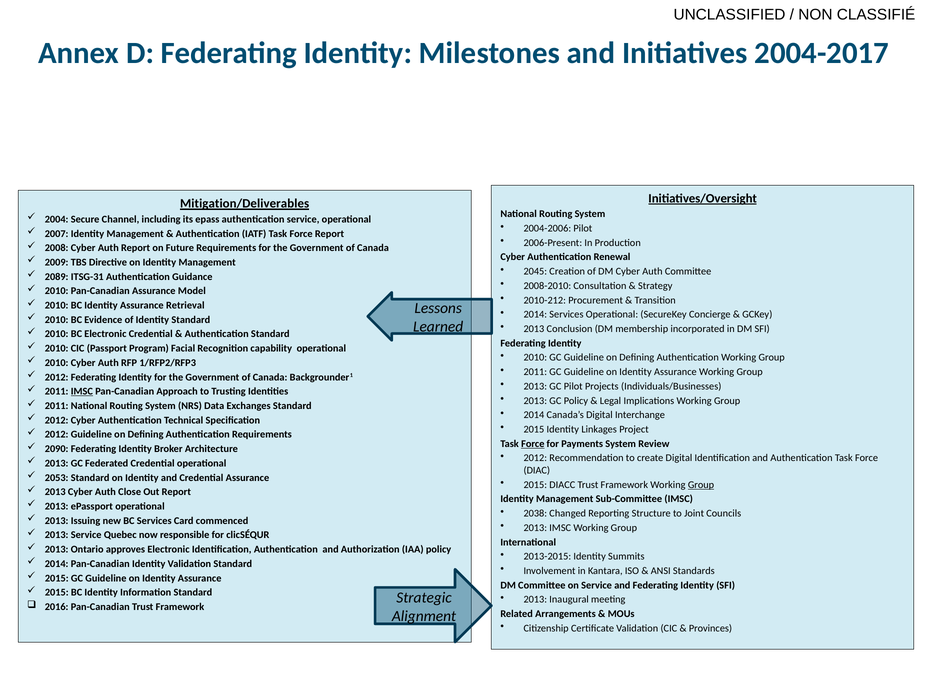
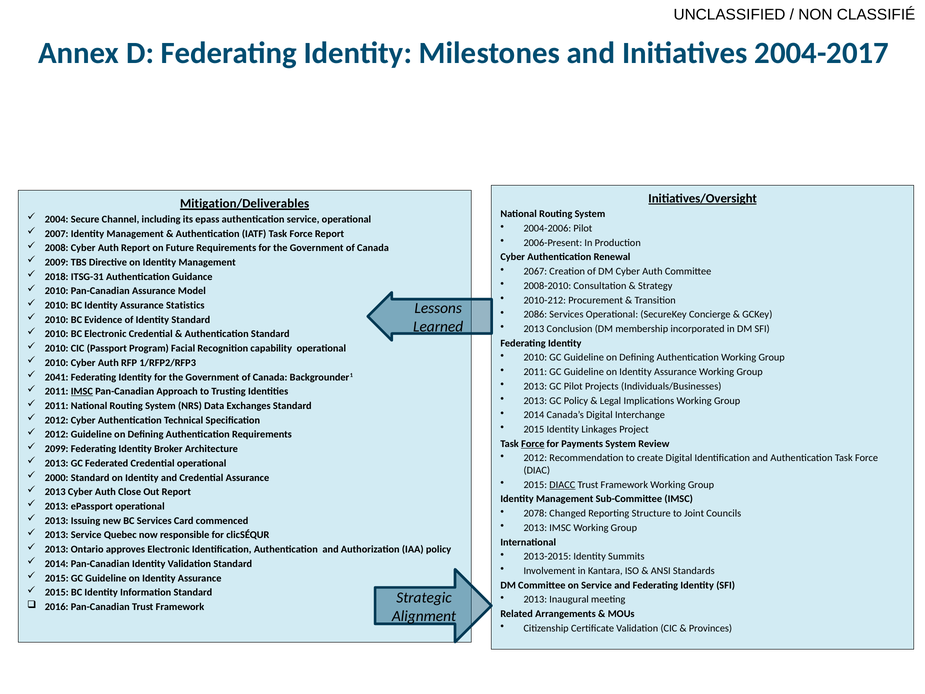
2045: 2045 -> 2067
2089: 2089 -> 2018
Retrieval: Retrieval -> Statistics
2014 at (535, 314): 2014 -> 2086
2012 at (57, 377): 2012 -> 2041
2090: 2090 -> 2099
2053: 2053 -> 2000
DIACC underline: none -> present
Group at (701, 485) underline: present -> none
2038: 2038 -> 2078
